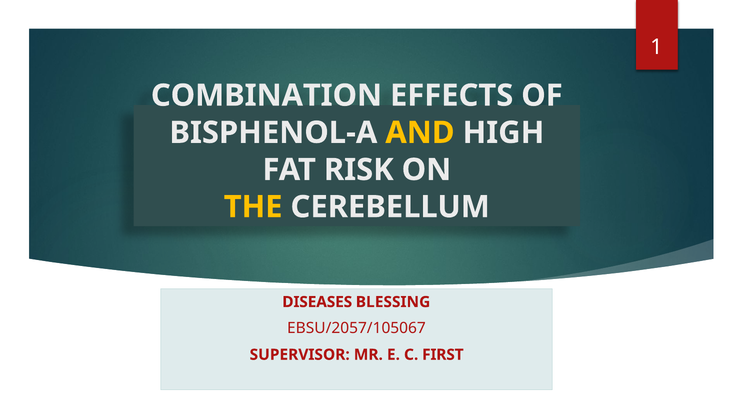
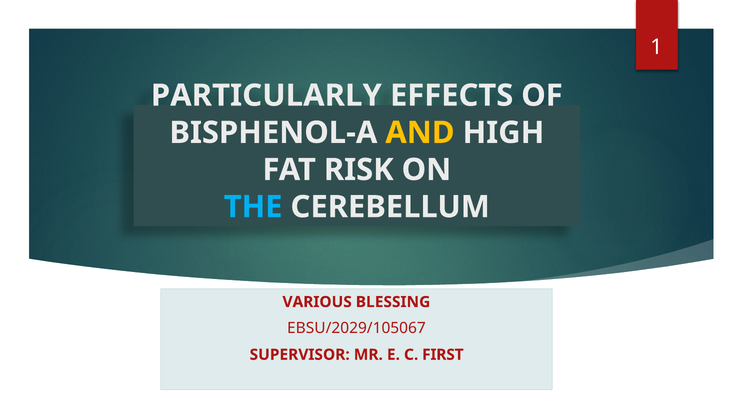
COMBINATION: COMBINATION -> PARTICULARLY
THE colour: yellow -> light blue
DISEASES: DISEASES -> VARIOUS
EBSU/2057/105067: EBSU/2057/105067 -> EBSU/2029/105067
